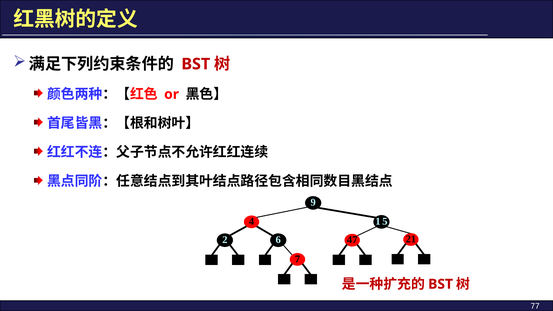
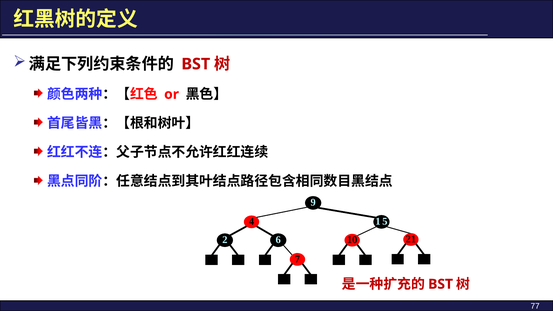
47: 47 -> 10
